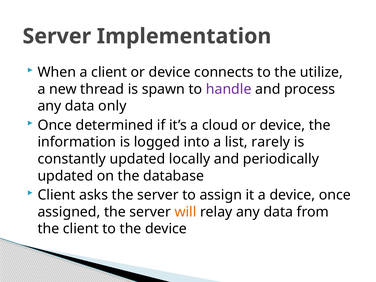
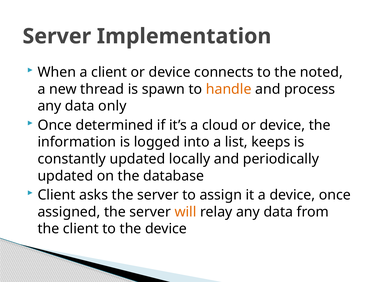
utilize: utilize -> noted
handle colour: purple -> orange
rarely: rarely -> keeps
